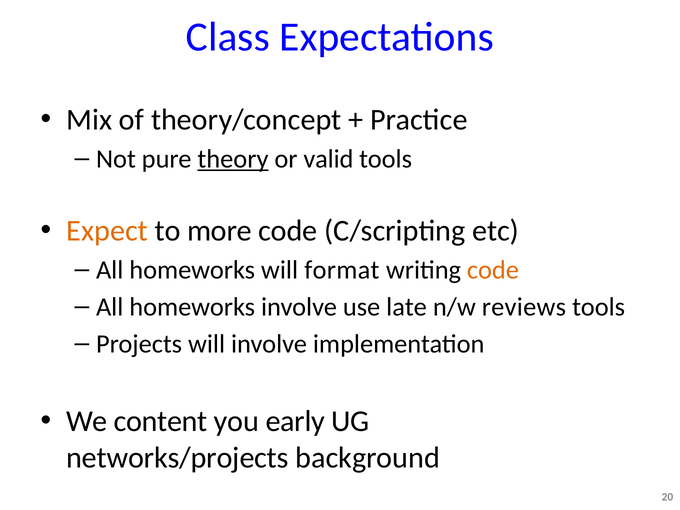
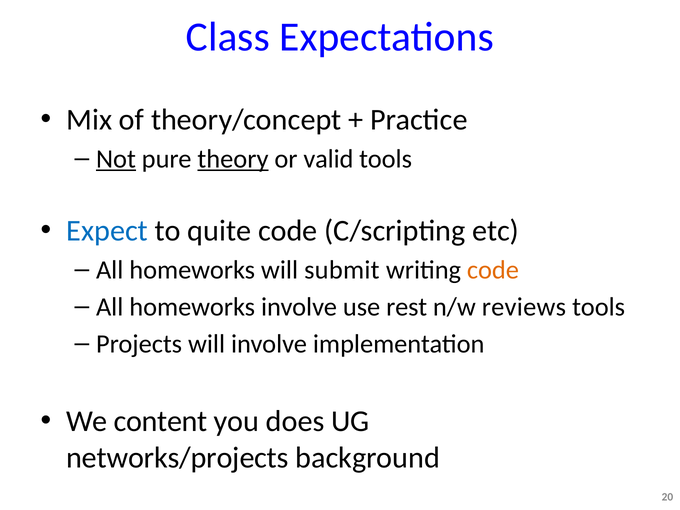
Not underline: none -> present
Expect colour: orange -> blue
more: more -> quite
format: format -> submit
late: late -> rest
early: early -> does
